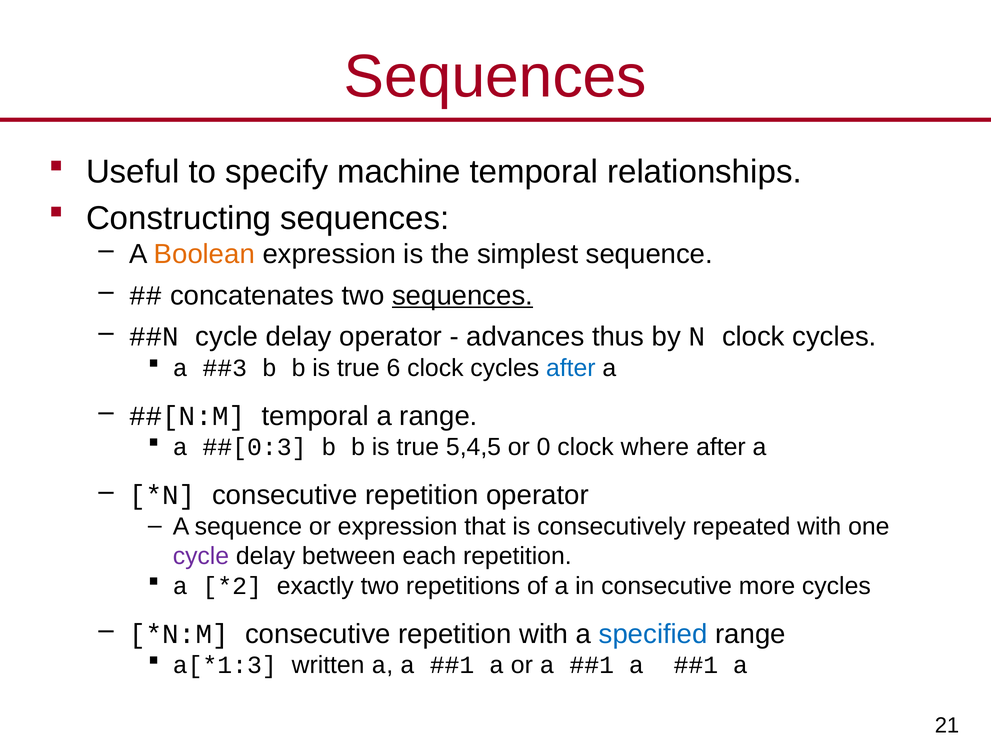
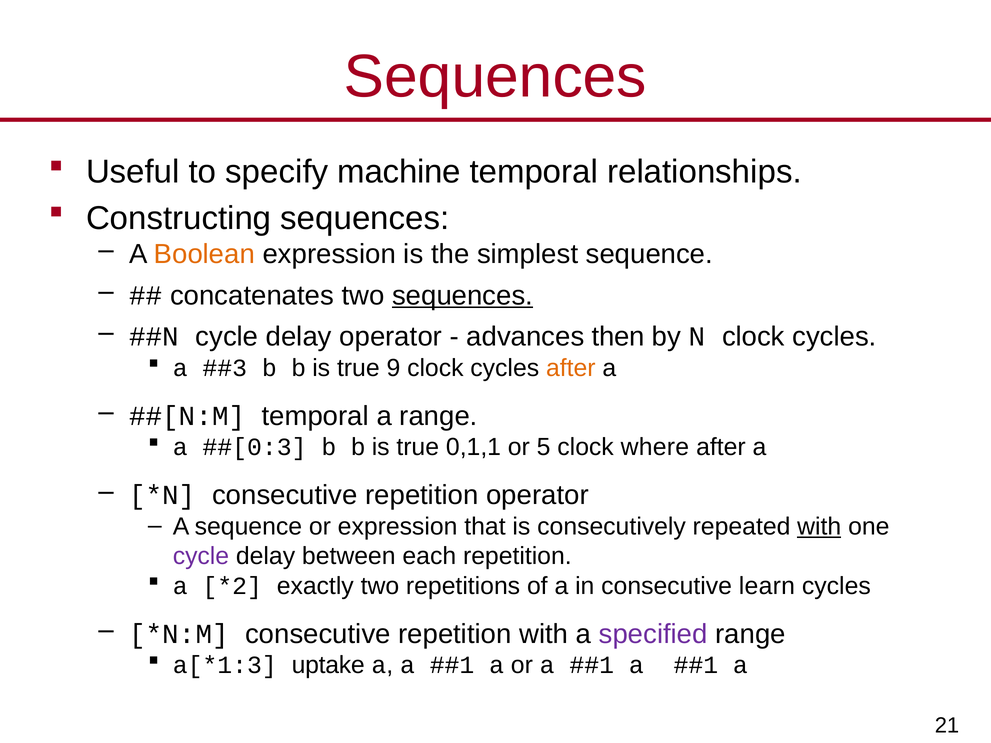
thus: thus -> then
6: 6 -> 9
after at (571, 368) colour: blue -> orange
5,4,5: 5,4,5 -> 0,1,1
0: 0 -> 5
with at (819, 527) underline: none -> present
more: more -> learn
specified colour: blue -> purple
written: written -> uptake
